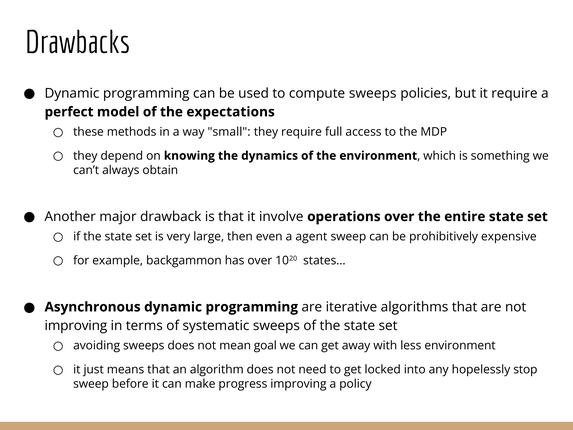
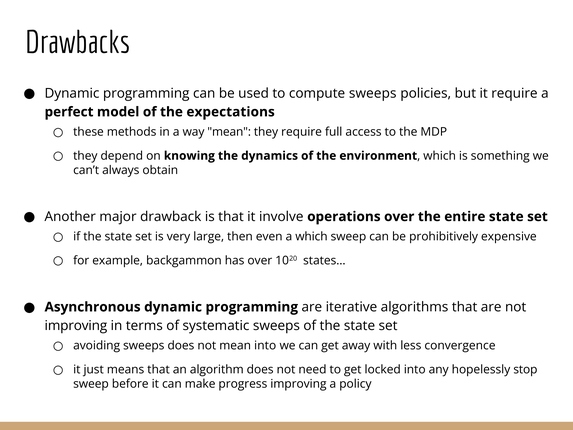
way small: small -> mean
a agent: agent -> which
mean goal: goal -> into
less environment: environment -> convergence
